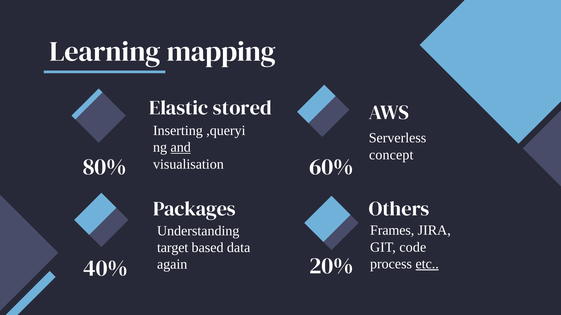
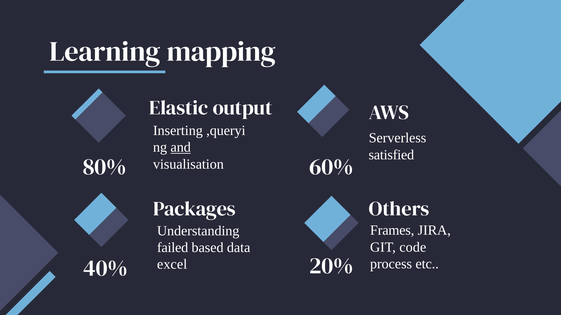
stored: stored -> output
concept: concept -> satisfied
target: target -> failed
etc underline: present -> none
again: again -> excel
